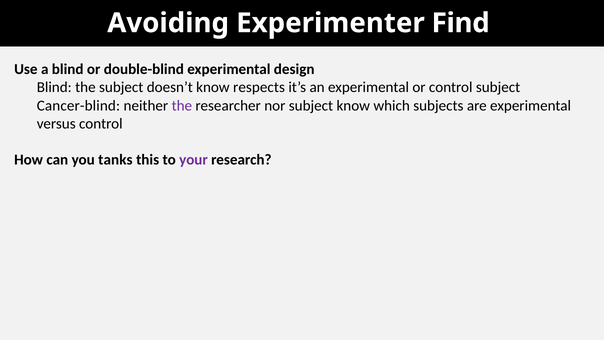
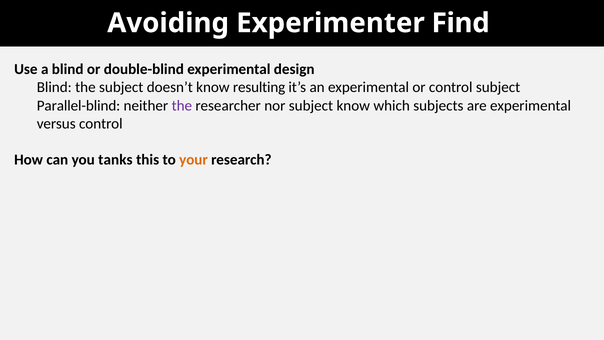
respects: respects -> resulting
Cancer-blind: Cancer-blind -> Parallel-blind
your colour: purple -> orange
